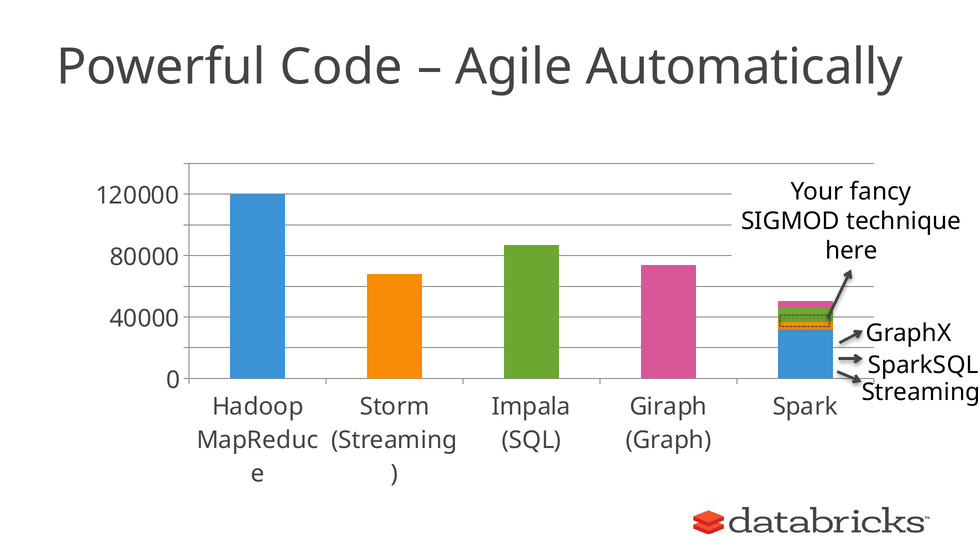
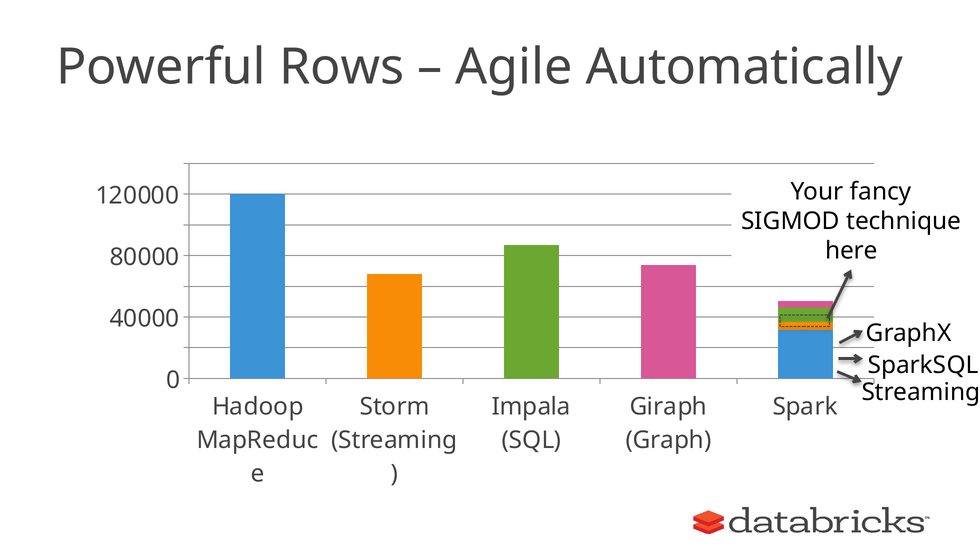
Code: Code -> Rows
